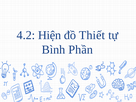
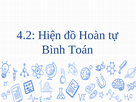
Thiết: Thiết -> Hoàn
Phần: Phần -> Toán
